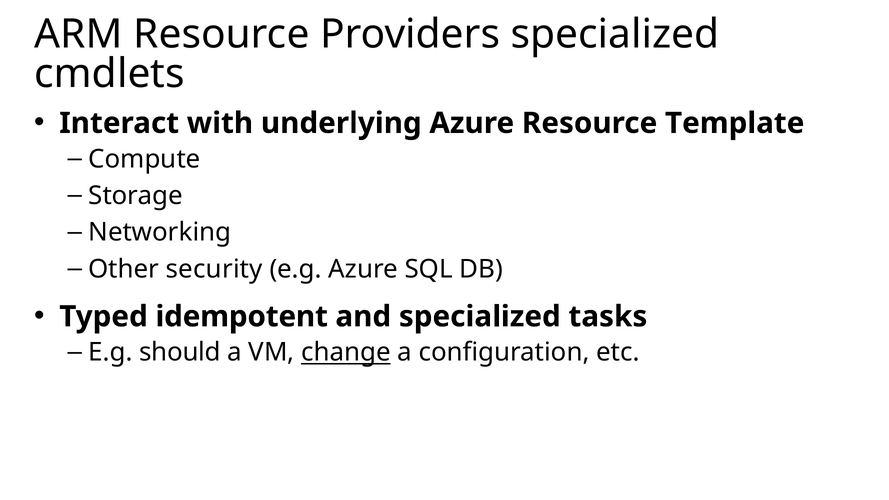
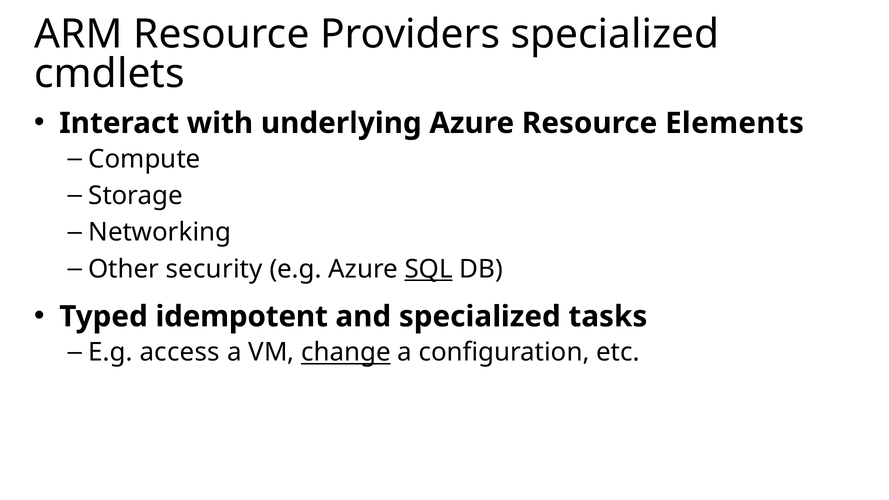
Template: Template -> Elements
SQL underline: none -> present
should: should -> access
